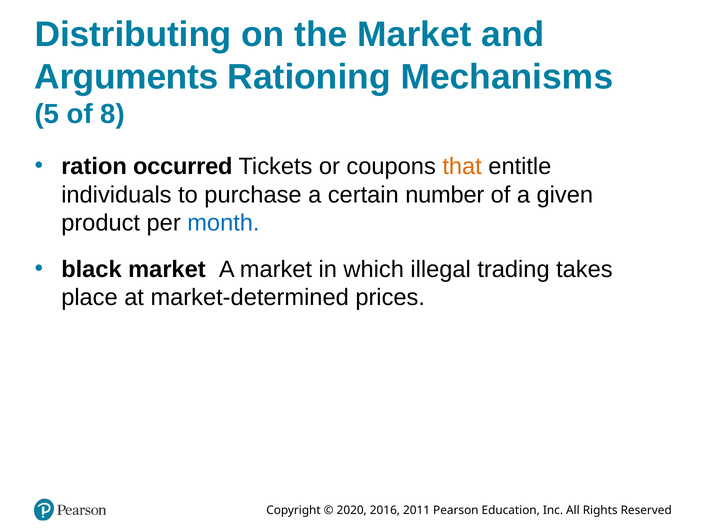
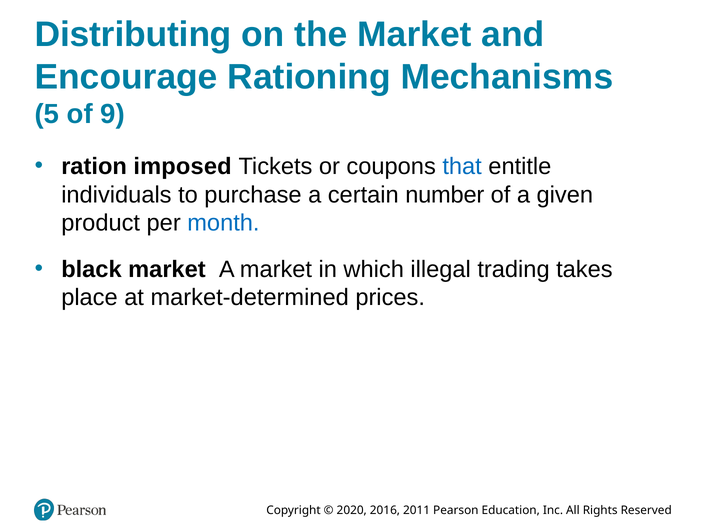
Arguments: Arguments -> Encourage
8: 8 -> 9
occurred: occurred -> imposed
that colour: orange -> blue
